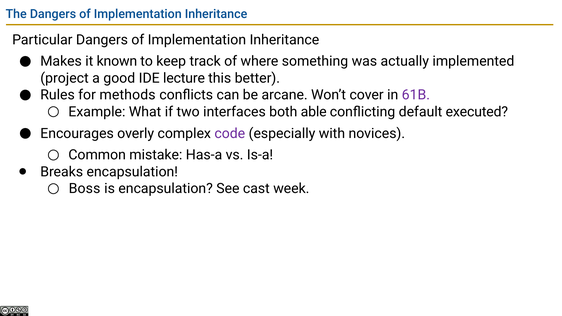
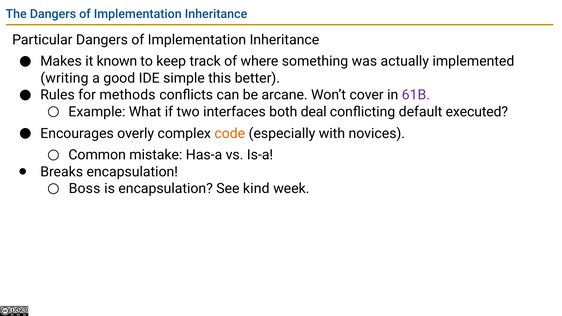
project: project -> writing
lecture: lecture -> simple
able: able -> deal
code colour: purple -> orange
cast: cast -> kind
